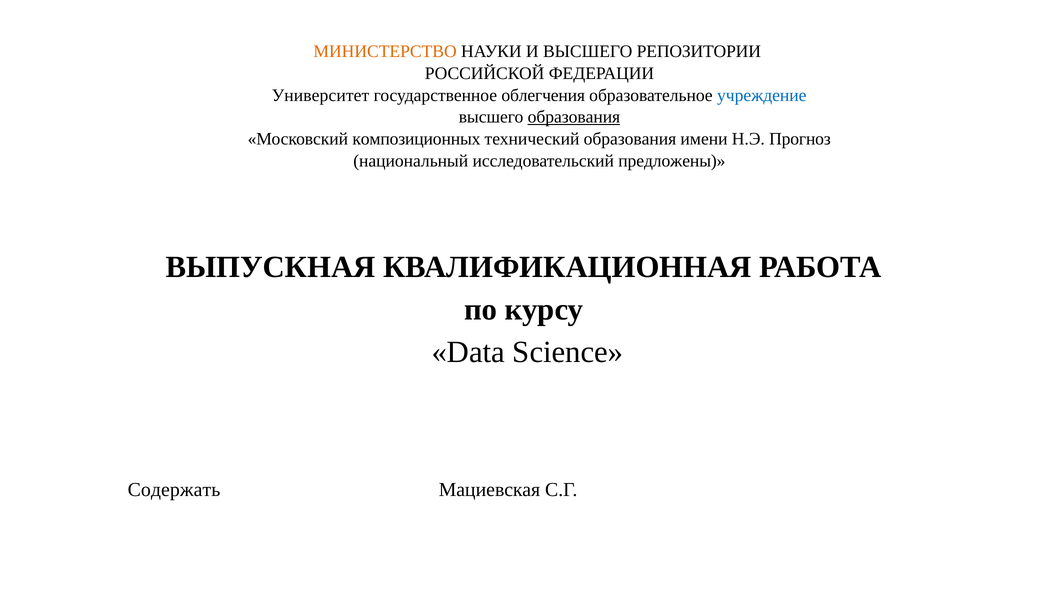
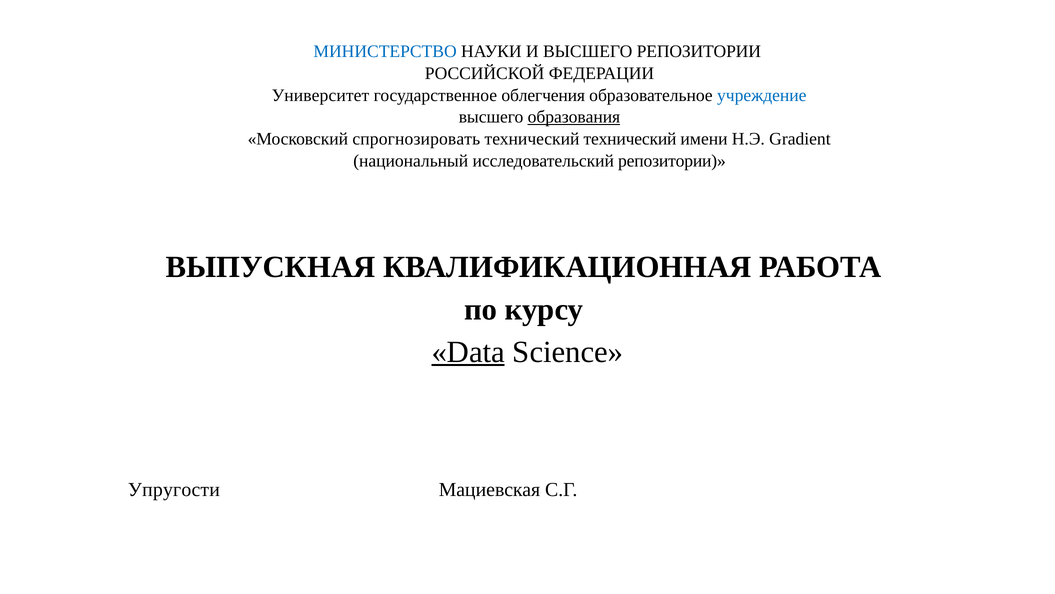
МИНИСТЕРСТВО colour: orange -> blue
композиционных: композиционных -> спрогнозировать
технический образования: образования -> технический
Прогноз: Прогноз -> Gradient
исследовательский предложены: предложены -> репозитории
Data underline: none -> present
Содержать: Содержать -> Упругости
